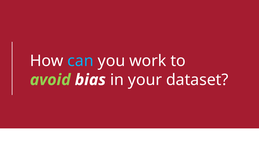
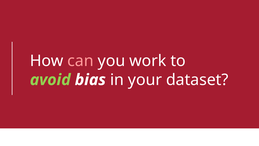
can colour: light blue -> pink
